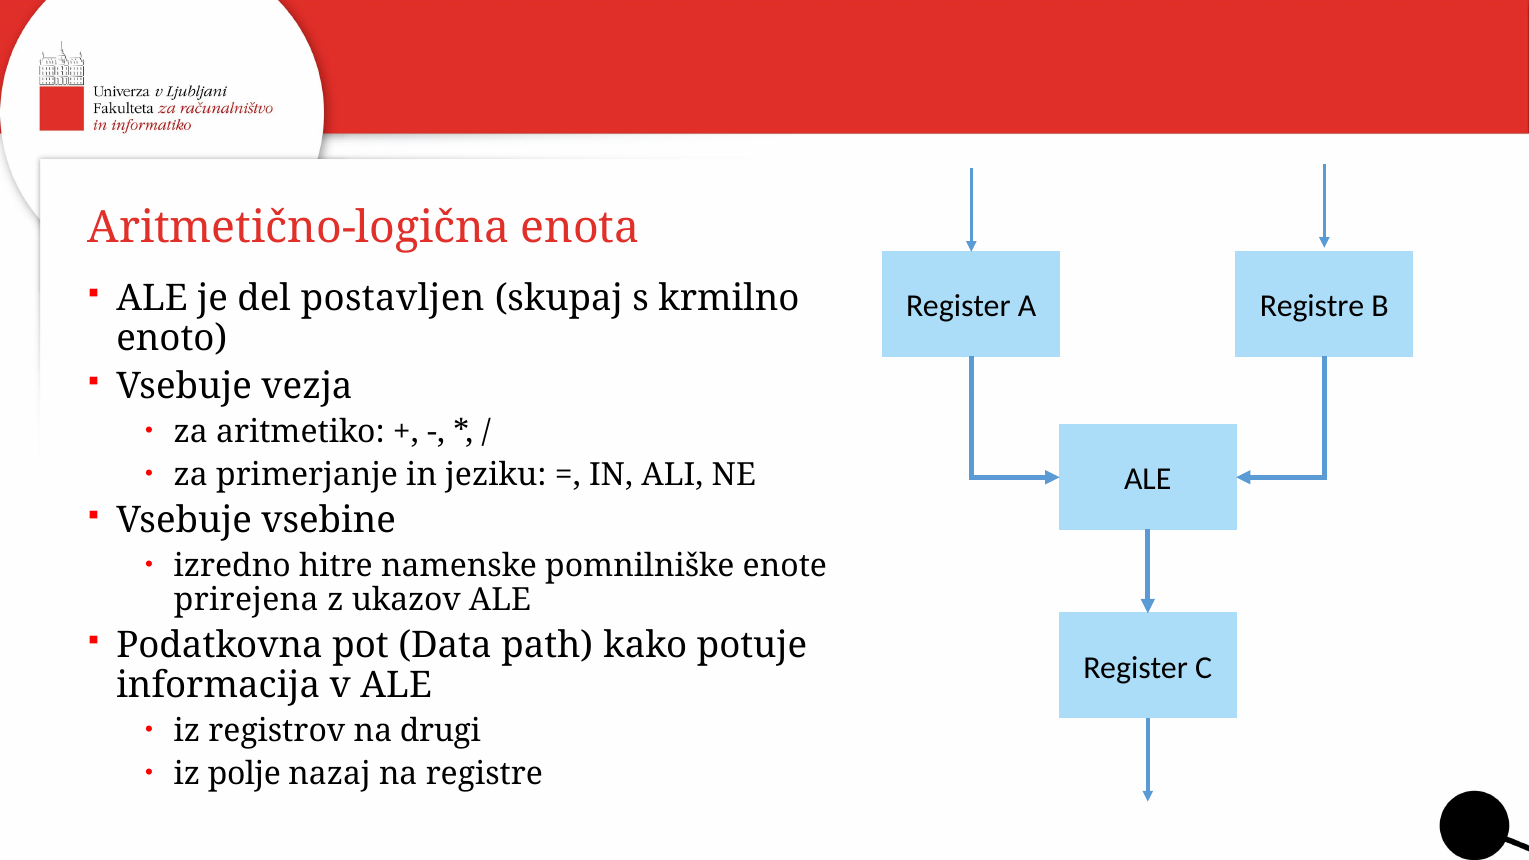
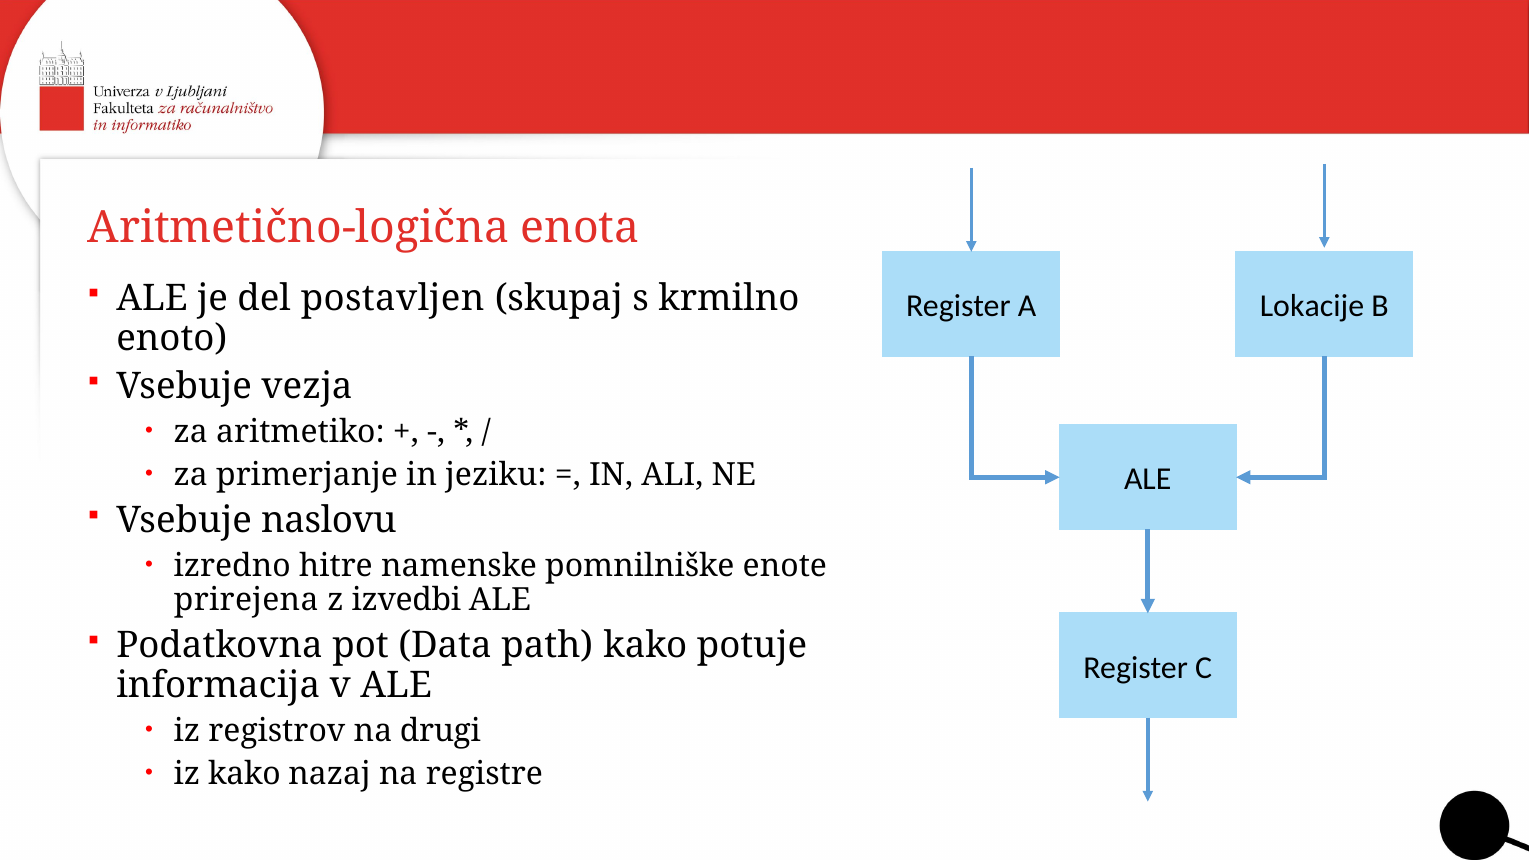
Registre at (1312, 306): Registre -> Lokacije
vsebine: vsebine -> naslovu
ukazov: ukazov -> izvedbi
iz polje: polje -> kako
